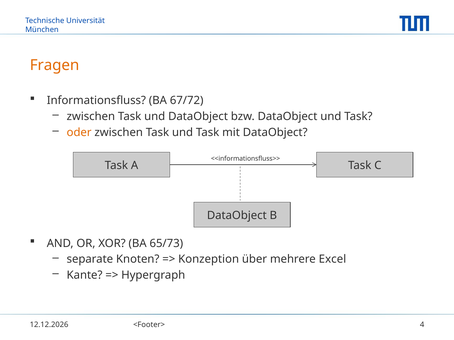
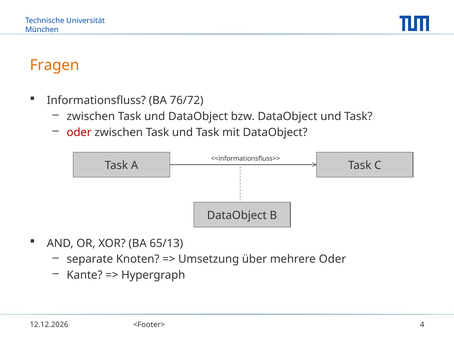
67/72: 67/72 -> 76/72
oder at (79, 132) colour: orange -> red
65/73: 65/73 -> 65/13
Konzeption: Konzeption -> Umsetzung
mehrere Excel: Excel -> Oder
